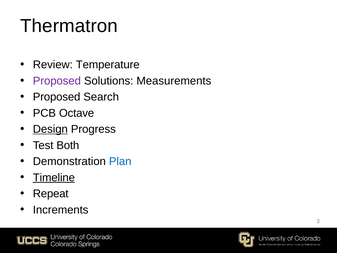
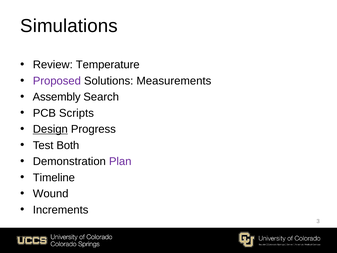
Thermatron: Thermatron -> Simulations
Proposed at (57, 97): Proposed -> Assembly
Octave: Octave -> Scripts
Plan colour: blue -> purple
Timeline underline: present -> none
Repeat: Repeat -> Wound
